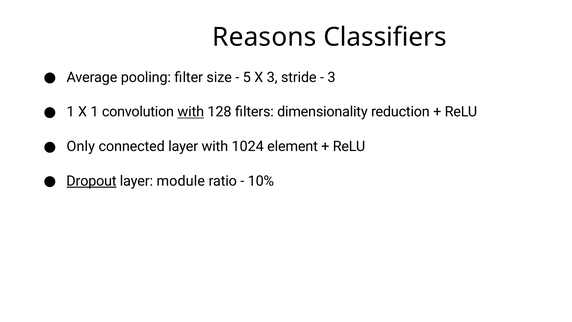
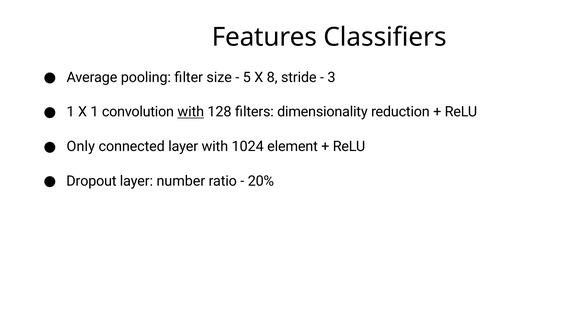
Reasons: Reasons -> Features
X 3: 3 -> 8
Dropout underline: present -> none
module: module -> number
10%: 10% -> 20%
